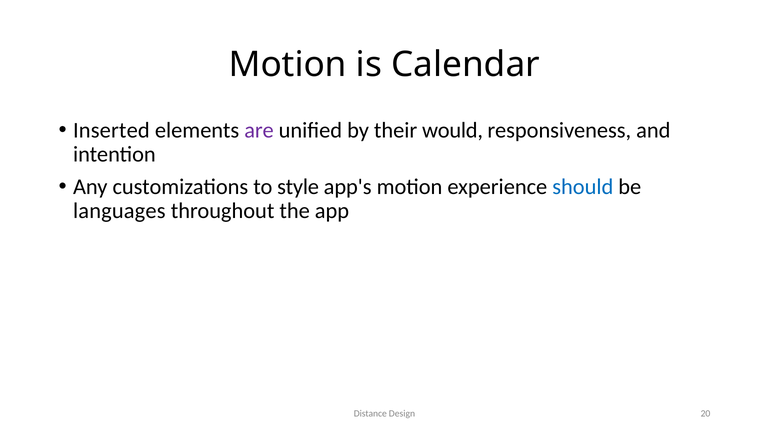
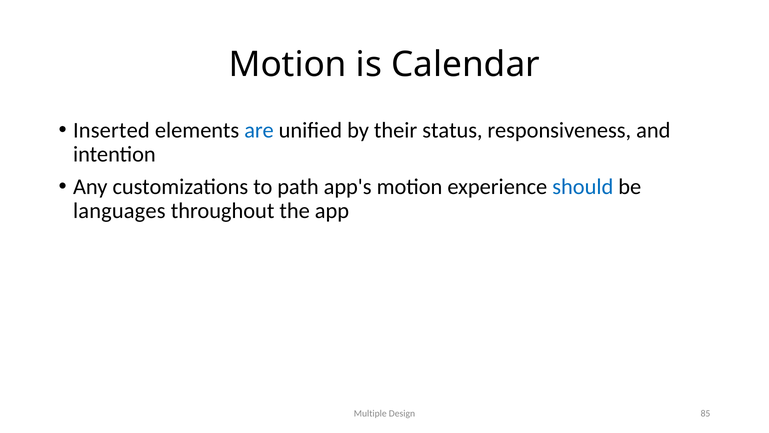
are colour: purple -> blue
would: would -> status
style: style -> path
Distance: Distance -> Multiple
20: 20 -> 85
